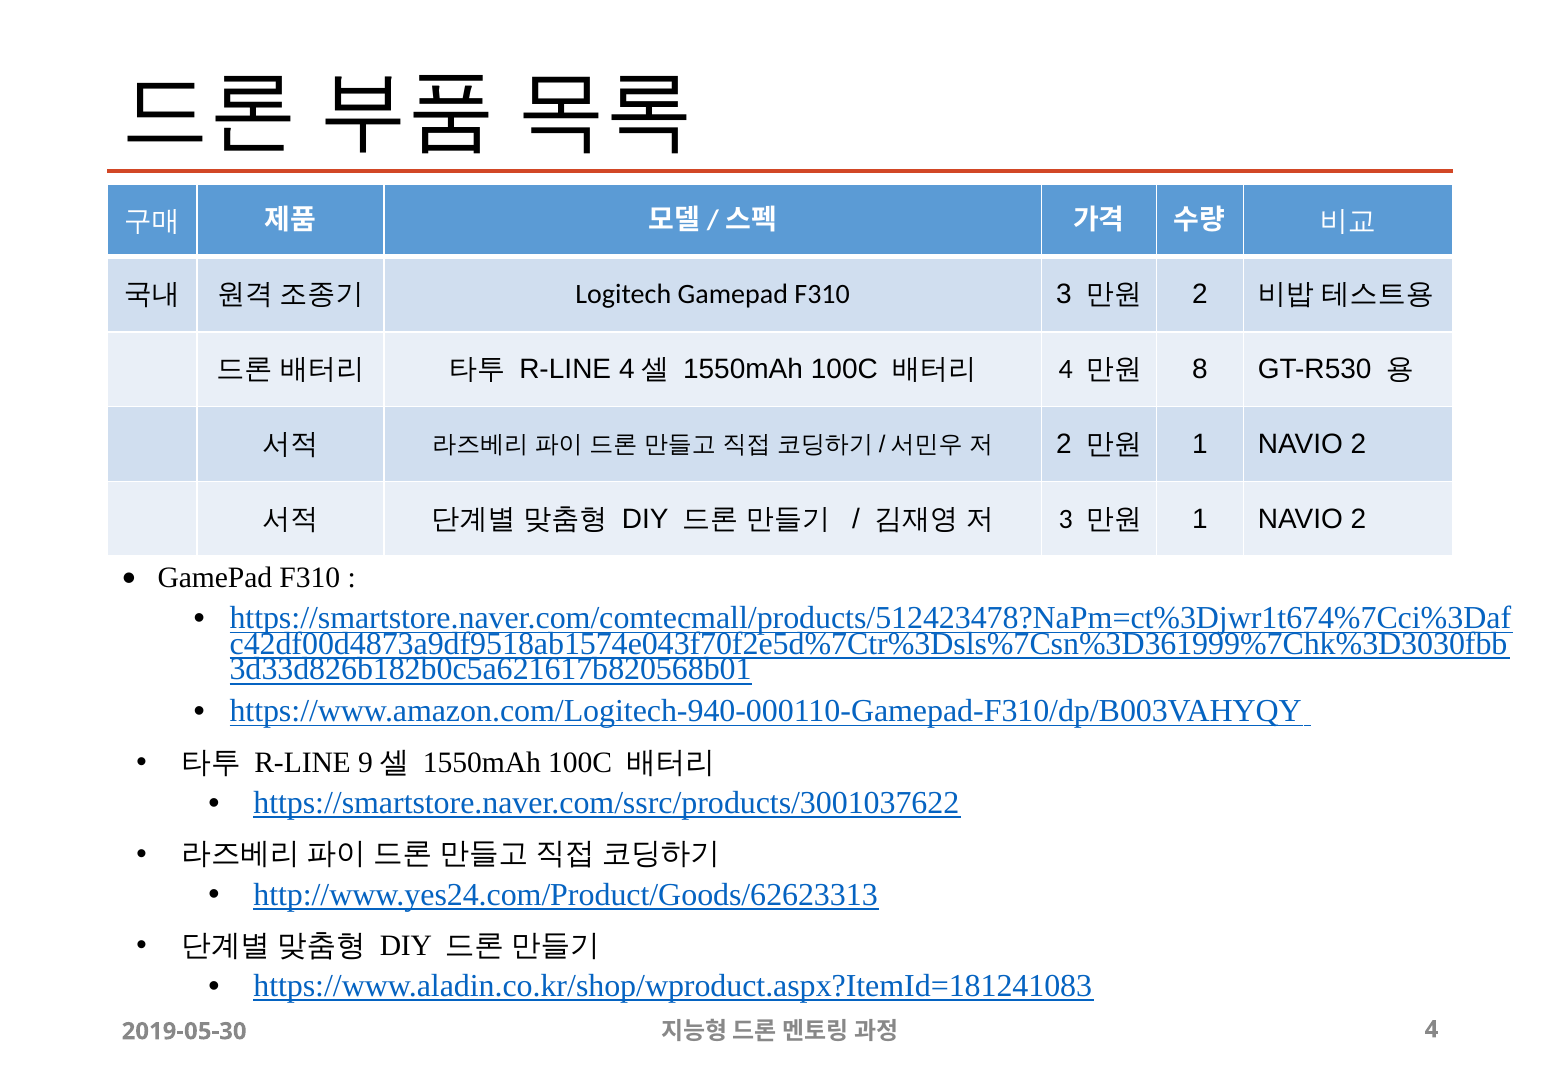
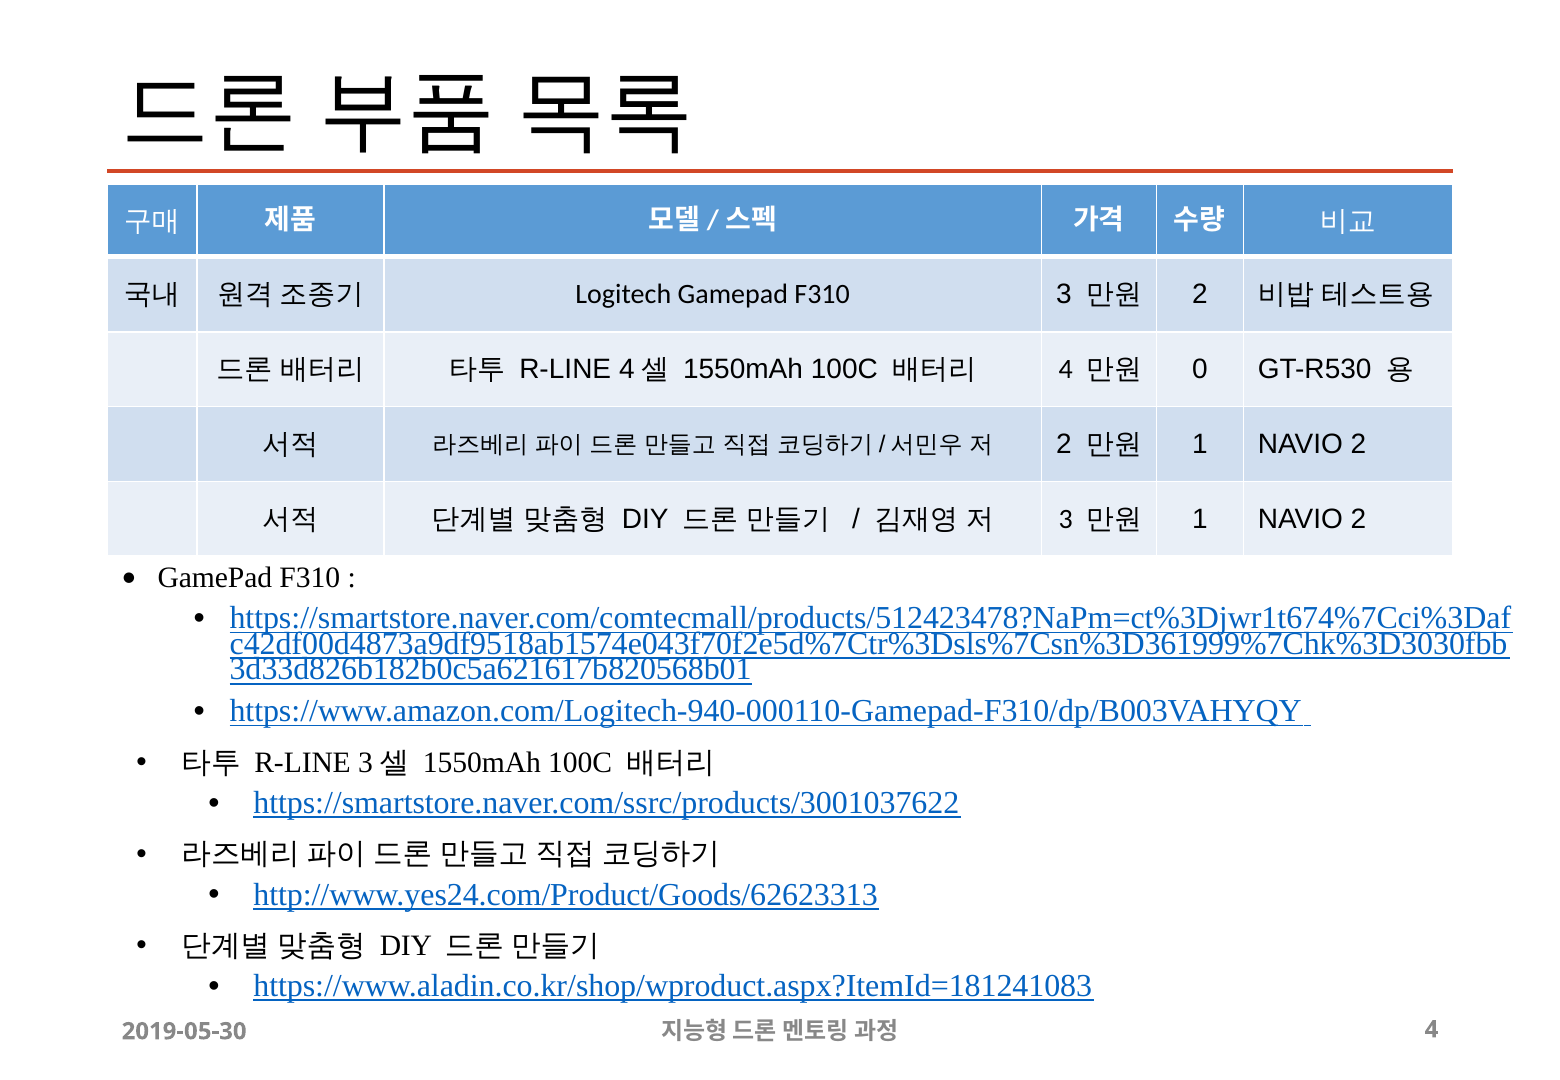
8: 8 -> 0
R-LINE 9: 9 -> 3
